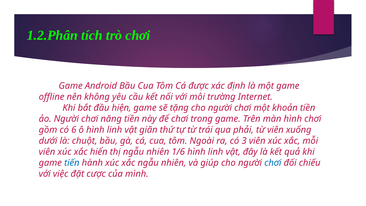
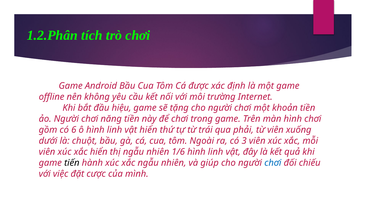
hiện: hiện -> hiệu
vật giãn: giãn -> hiển
tiến colour: blue -> black
